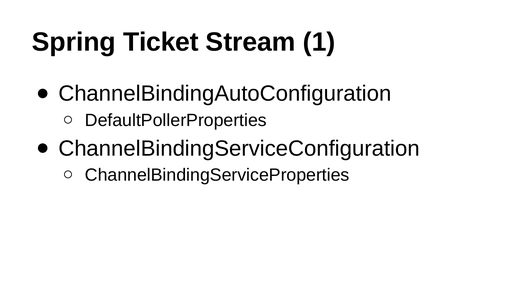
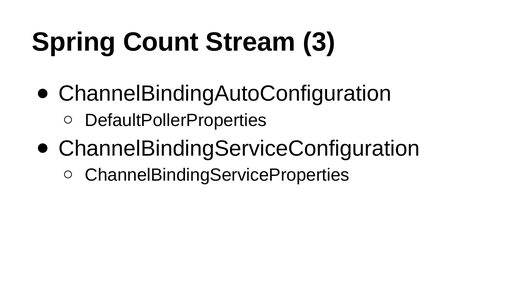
Ticket: Ticket -> Count
1: 1 -> 3
